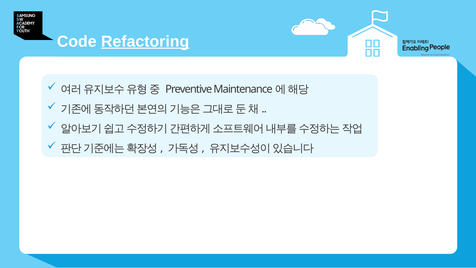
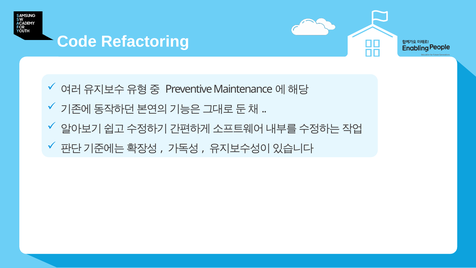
Refactoring underline: present -> none
